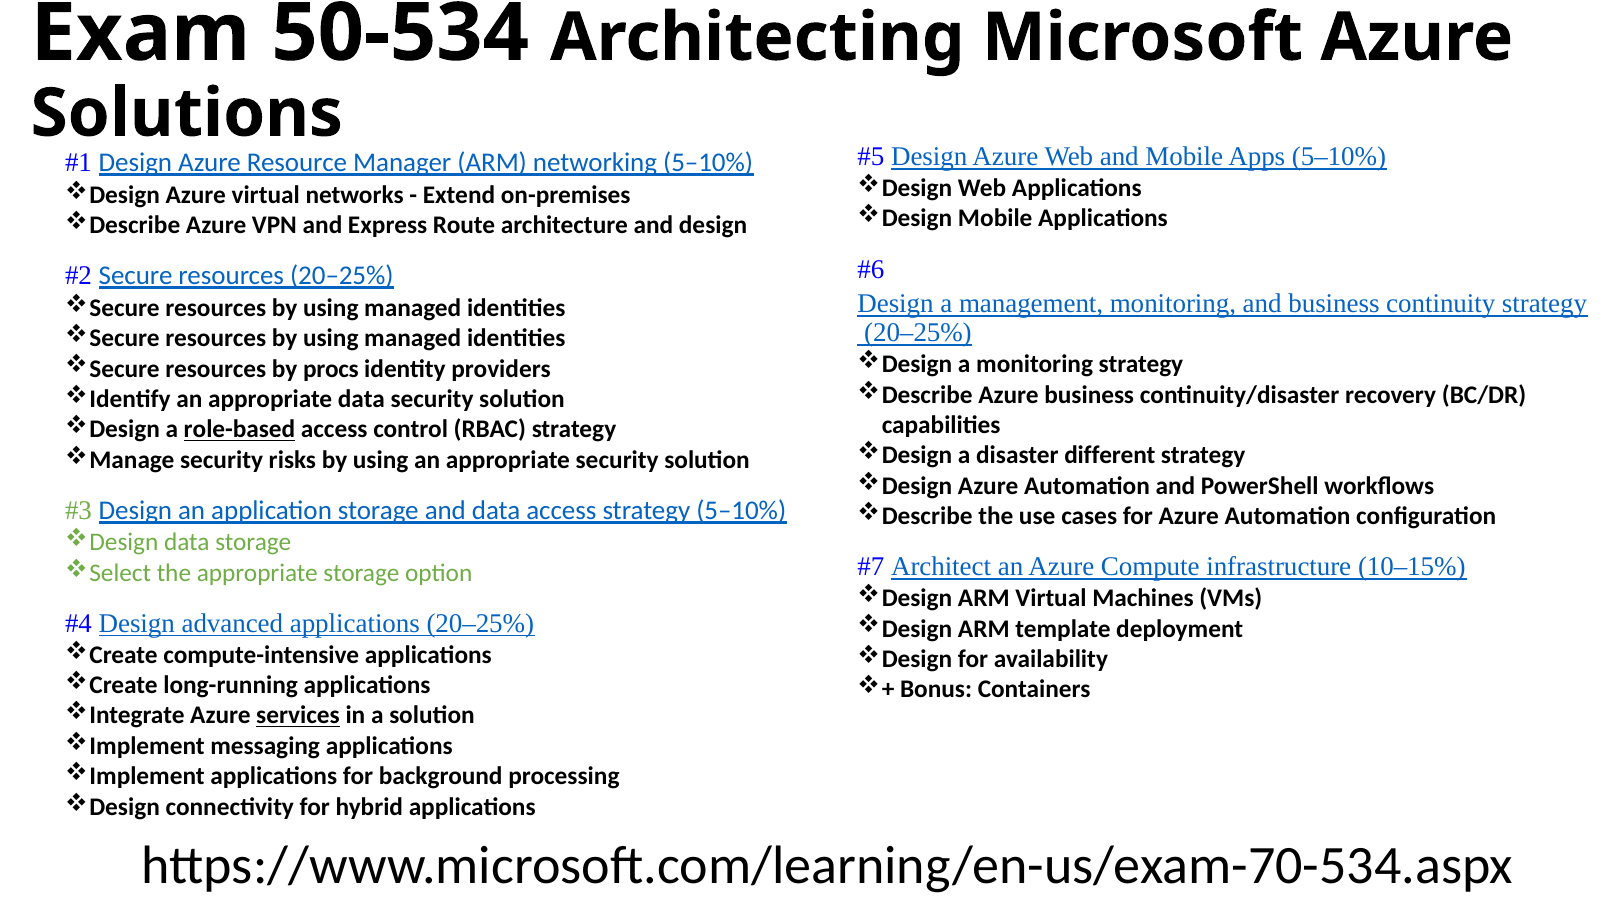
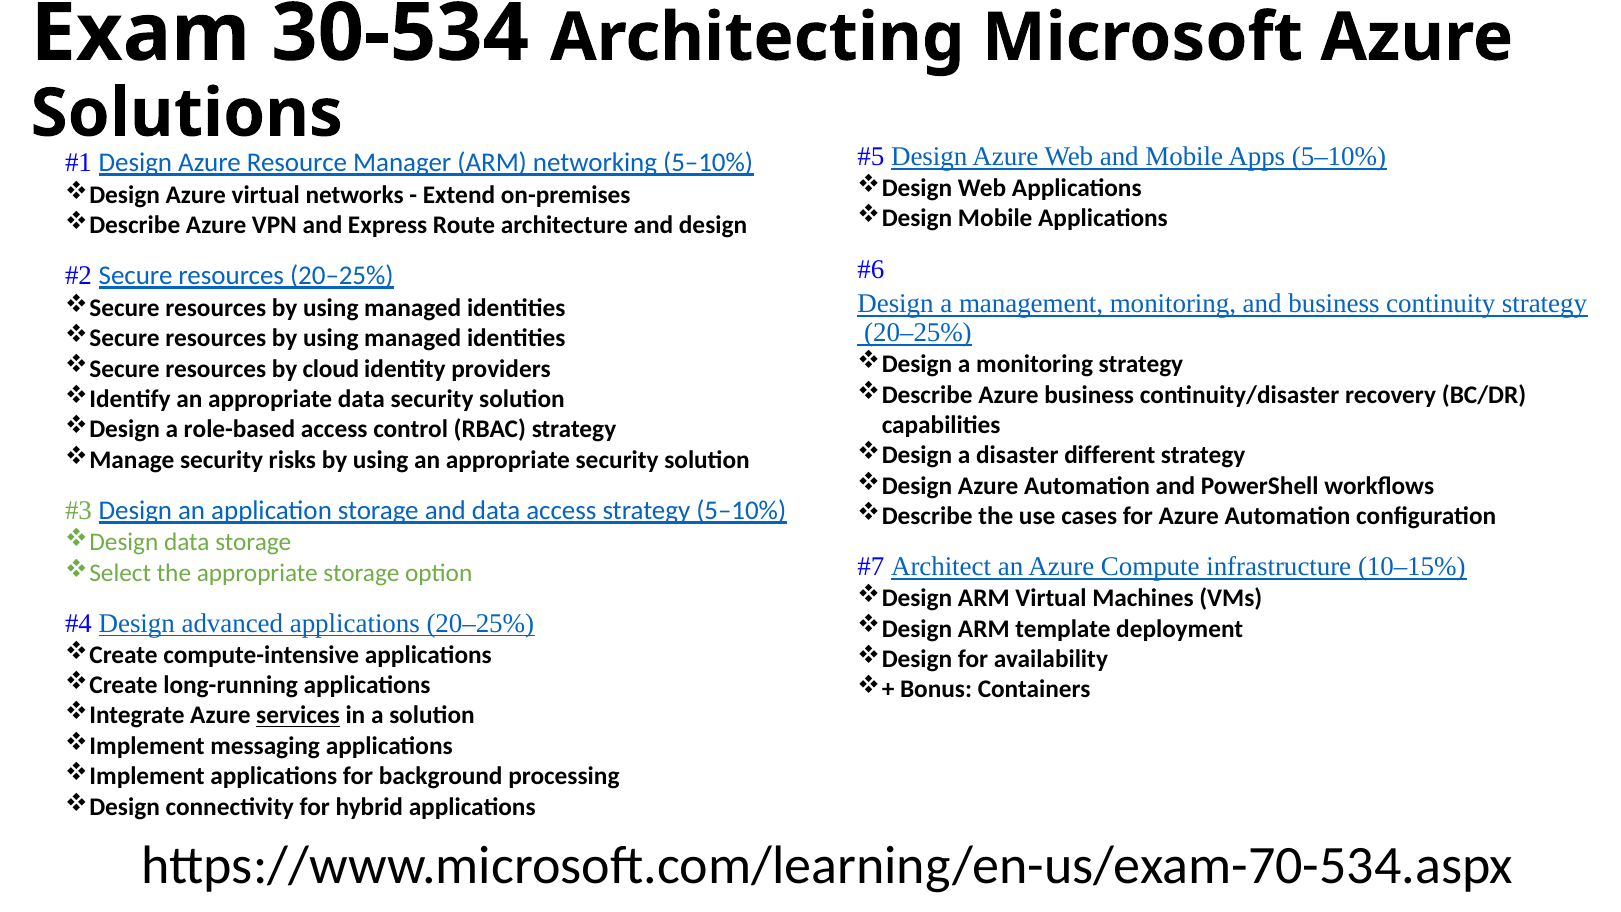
50-534: 50-534 -> 30-534
procs: procs -> cloud
role-based underline: present -> none
